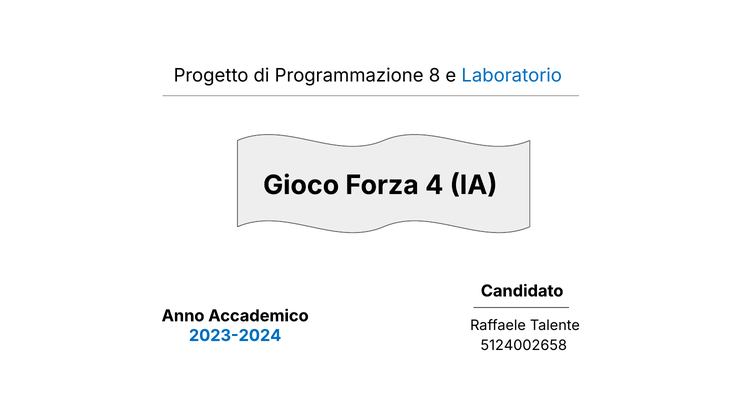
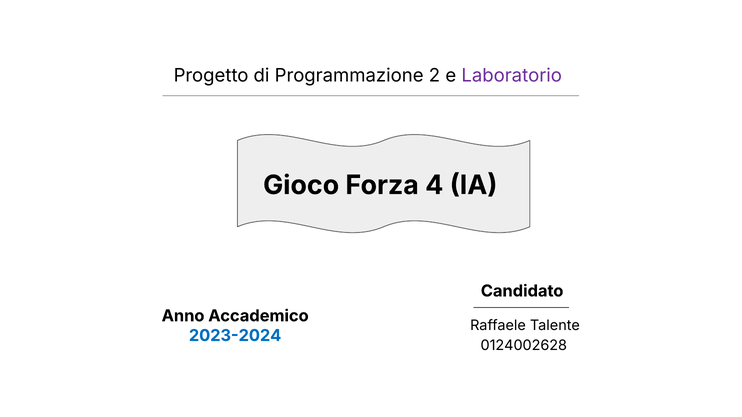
8: 8 -> 2
Laboratorio colour: blue -> purple
5124002658: 5124002658 -> 0124002628
